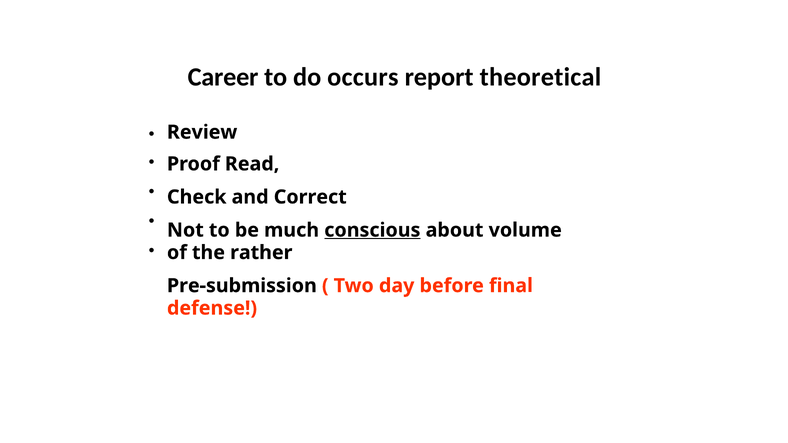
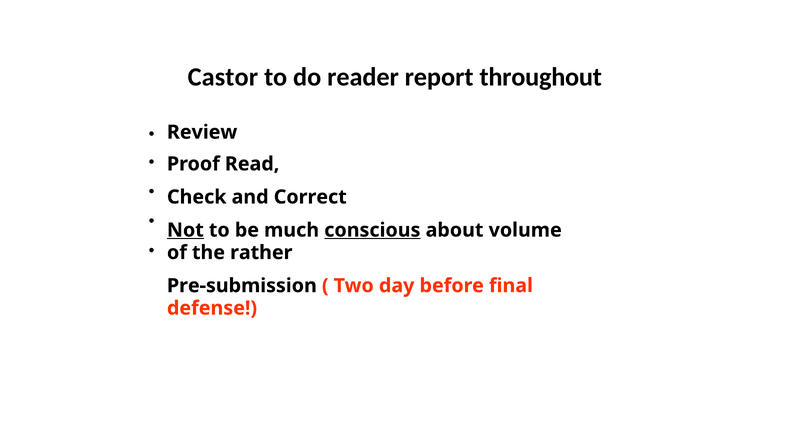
Career: Career -> Castor
occurs: occurs -> reader
theoretical: theoretical -> throughout
Not underline: none -> present
